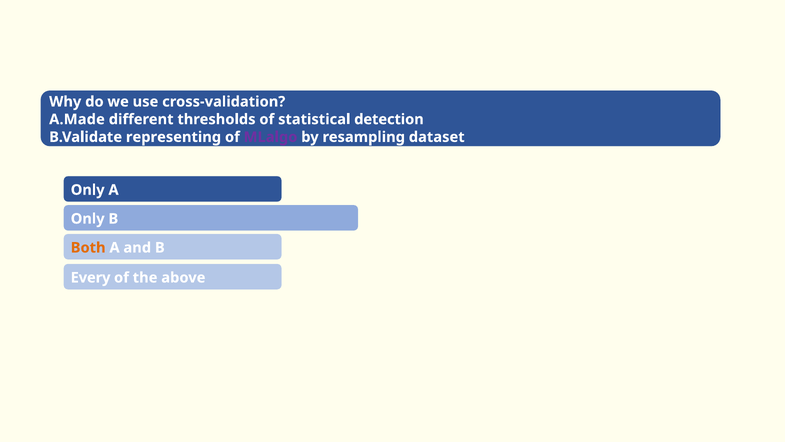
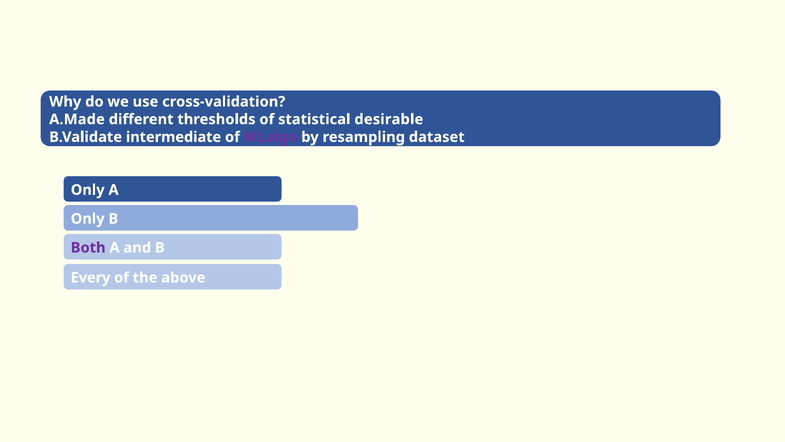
detection: detection -> desirable
representing: representing -> intermediate
Both colour: orange -> purple
